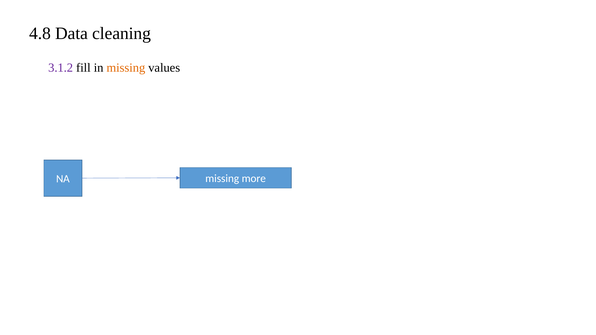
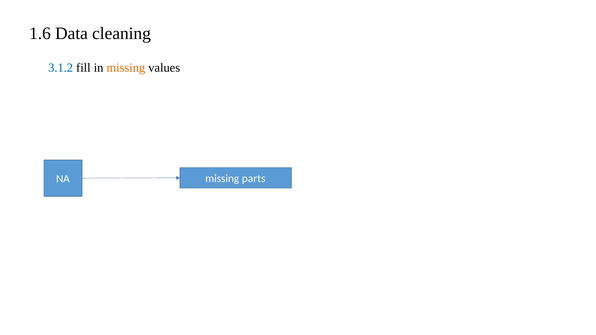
4.8: 4.8 -> 1.6
3.1.2 colour: purple -> blue
more: more -> parts
